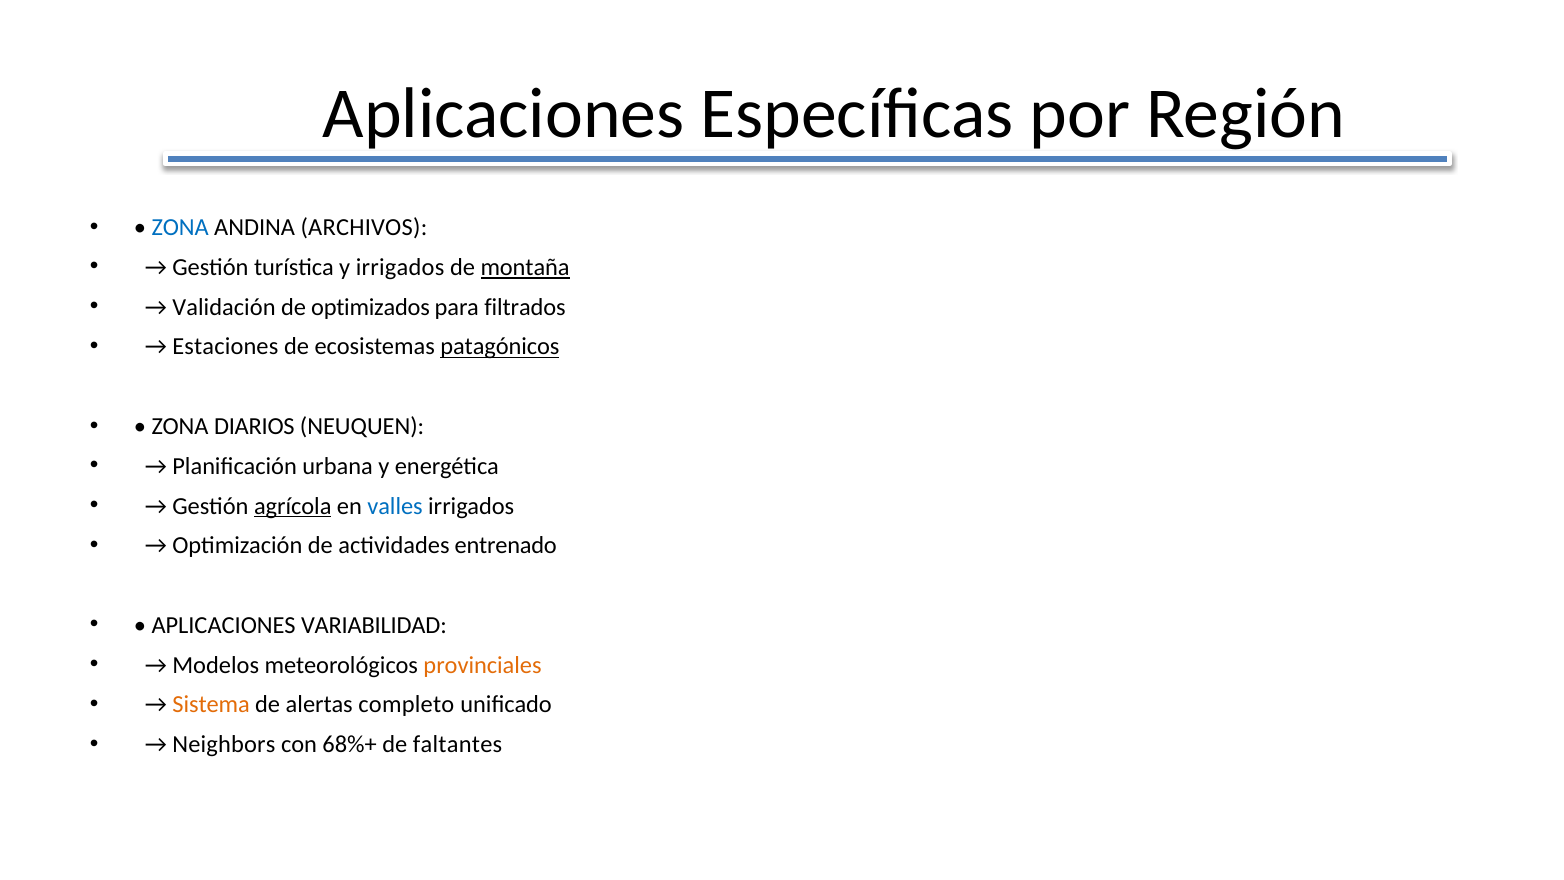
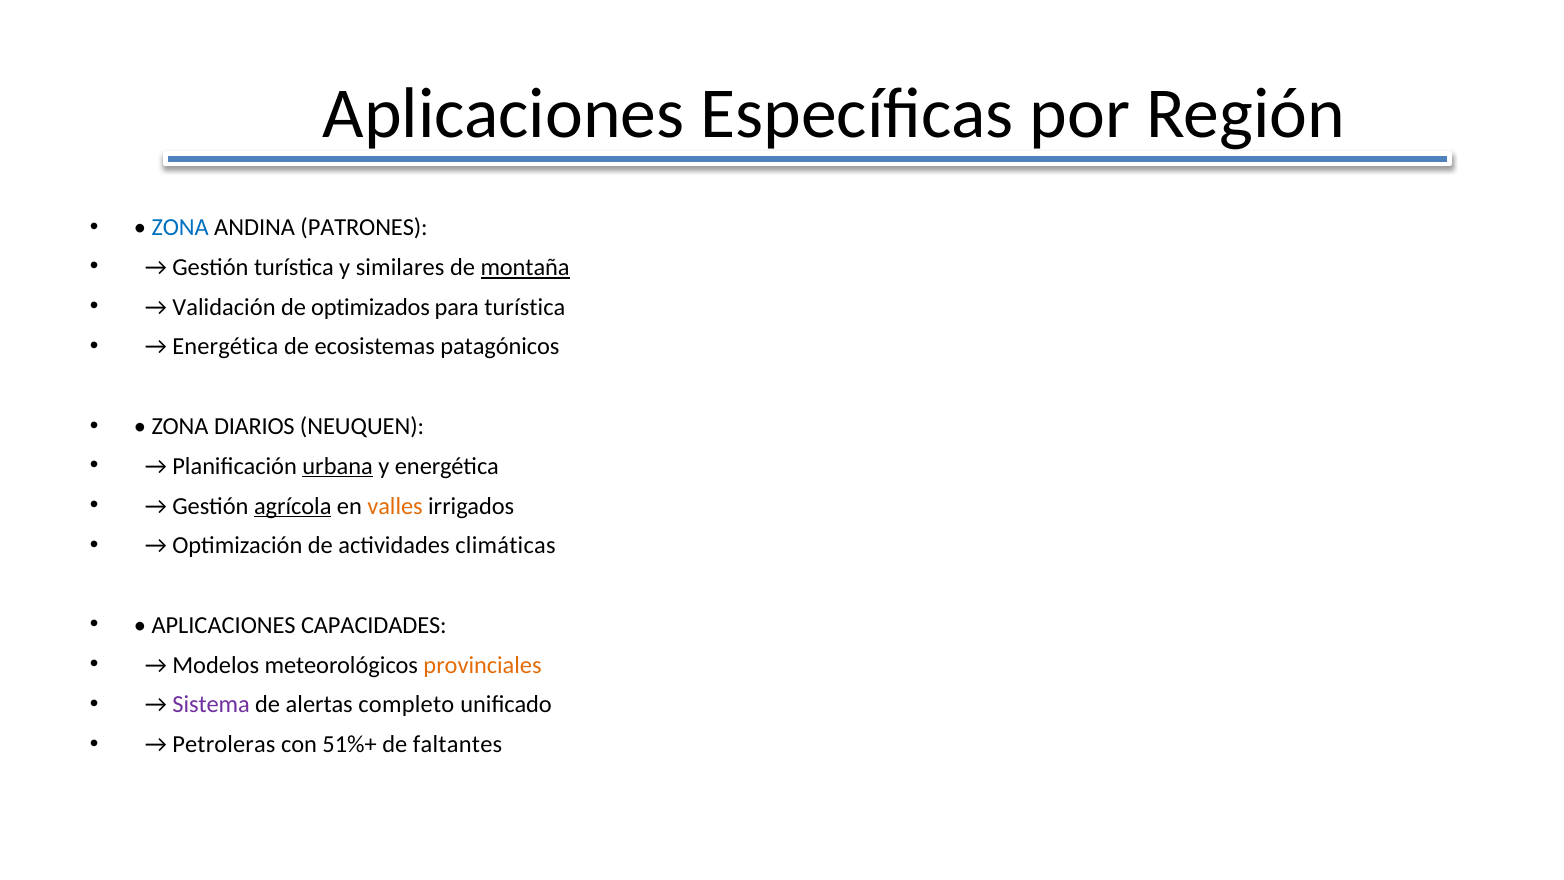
ARCHIVOS: ARCHIVOS -> PATRONES
y irrigados: irrigados -> similares
para filtrados: filtrados -> turística
Estaciones at (225, 347): Estaciones -> Energética
patagónicos underline: present -> none
urbana underline: none -> present
valles colour: blue -> orange
entrenado: entrenado -> climáticas
VARIABILIDAD: VARIABILIDAD -> CAPACIDADES
Sistema colour: orange -> purple
Neighbors: Neighbors -> Petroleras
68%+: 68%+ -> 51%+
